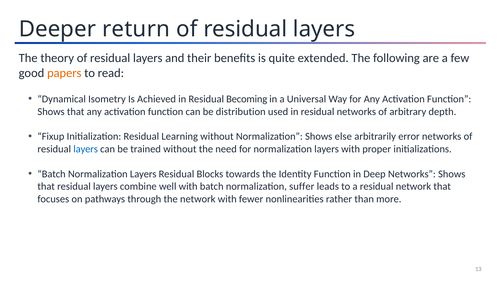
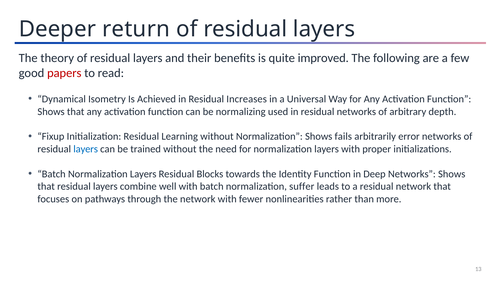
extended: extended -> improved
papers colour: orange -> red
Becoming: Becoming -> Increases
distribution: distribution -> normalizing
else: else -> fails
